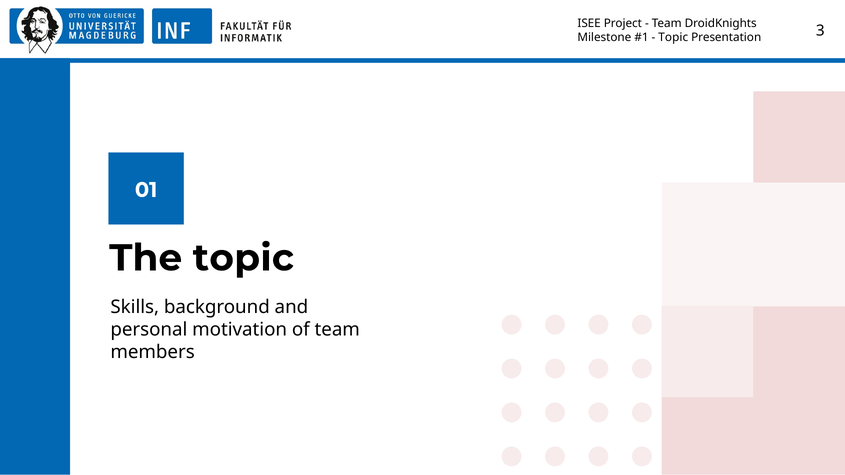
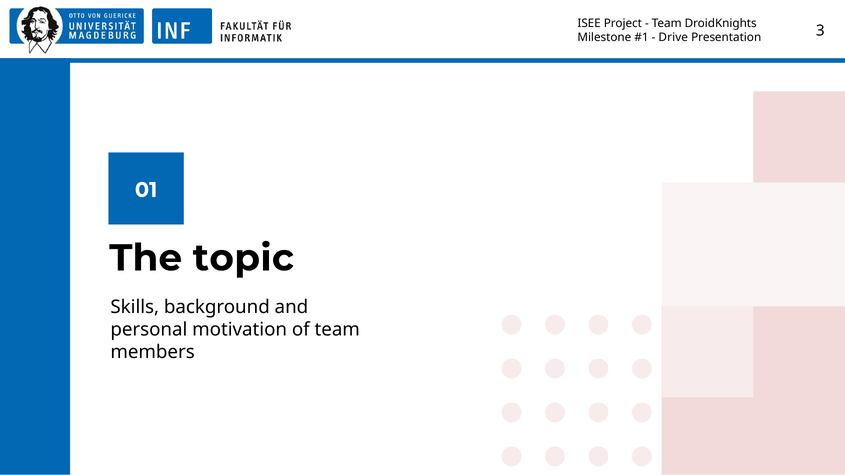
Topic at (673, 37): Topic -> Drive
